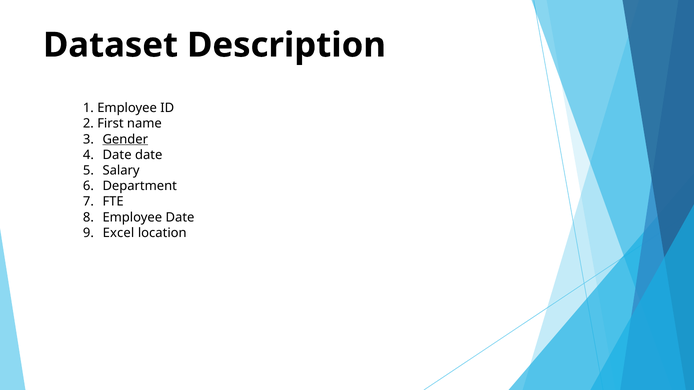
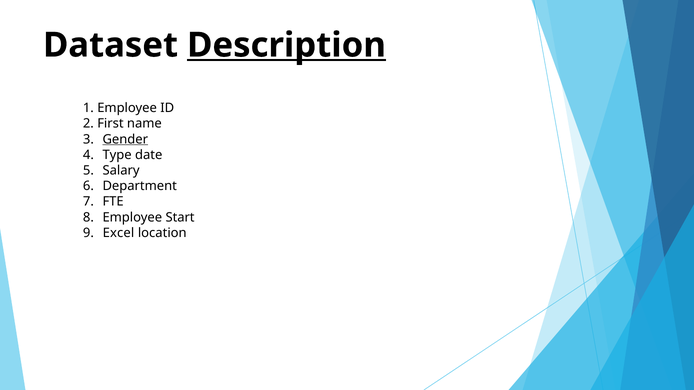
Description underline: none -> present
Date at (117, 155): Date -> Type
Employee Date: Date -> Start
